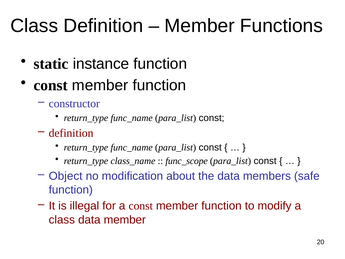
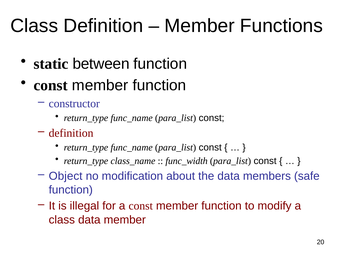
instance: instance -> between
func_scope: func_scope -> func_width
